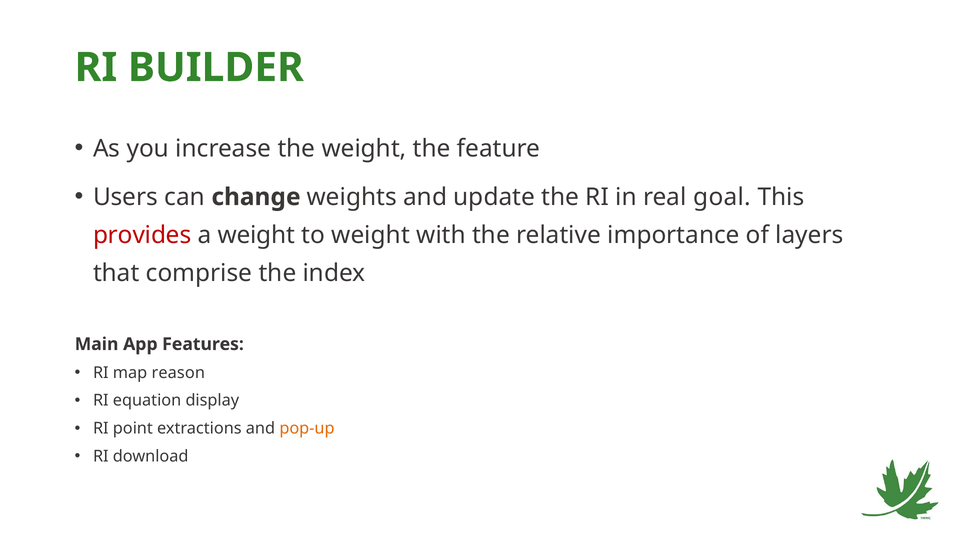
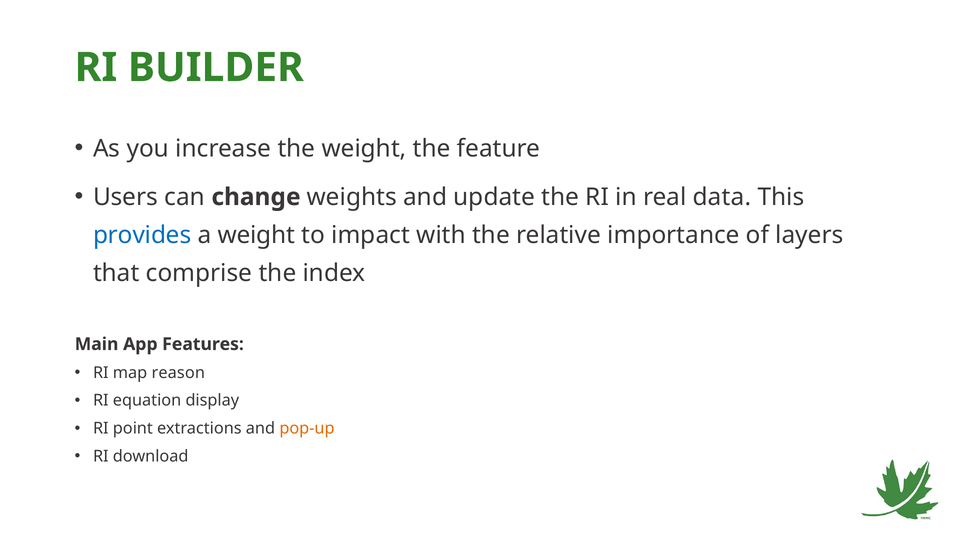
goal: goal -> data
provides colour: red -> blue
to weight: weight -> impact
